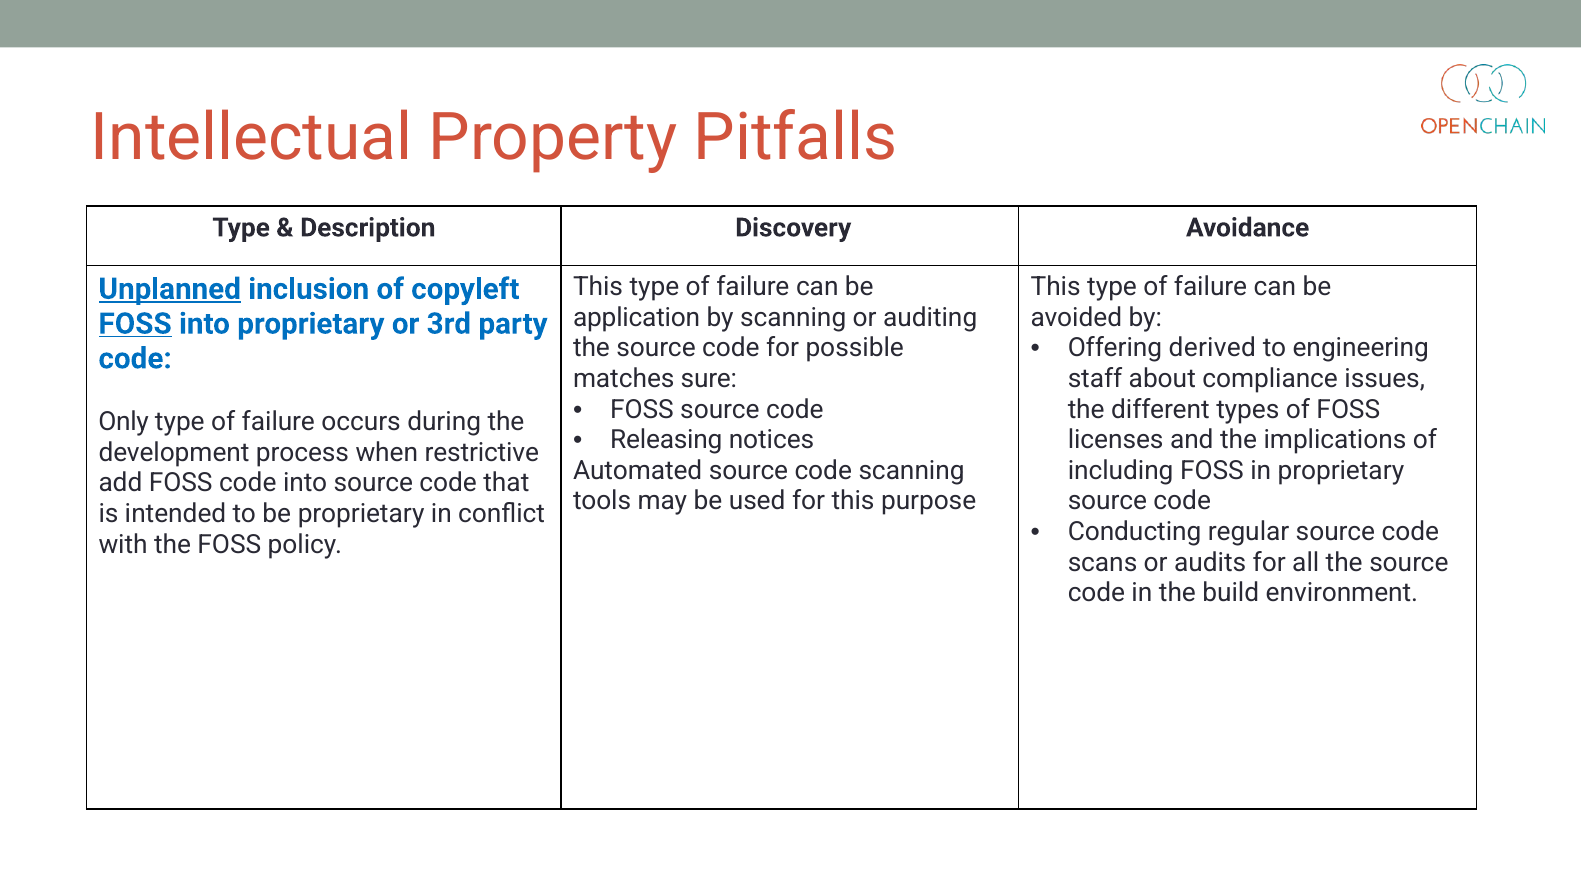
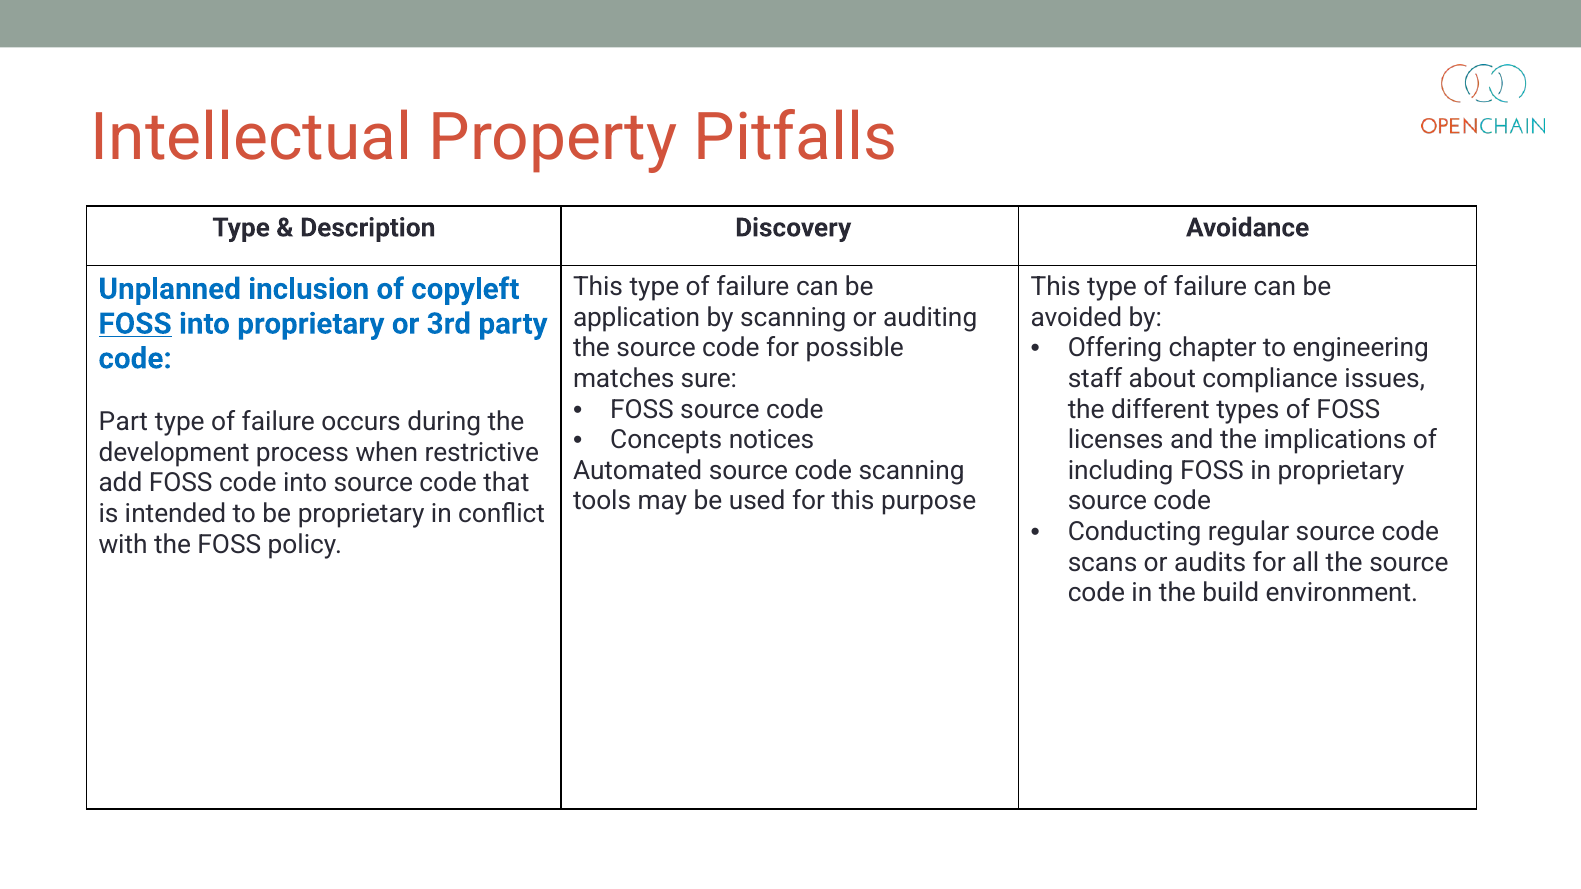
Unplanned underline: present -> none
derived: derived -> chapter
Only: Only -> Part
Releasing: Releasing -> Concepts
